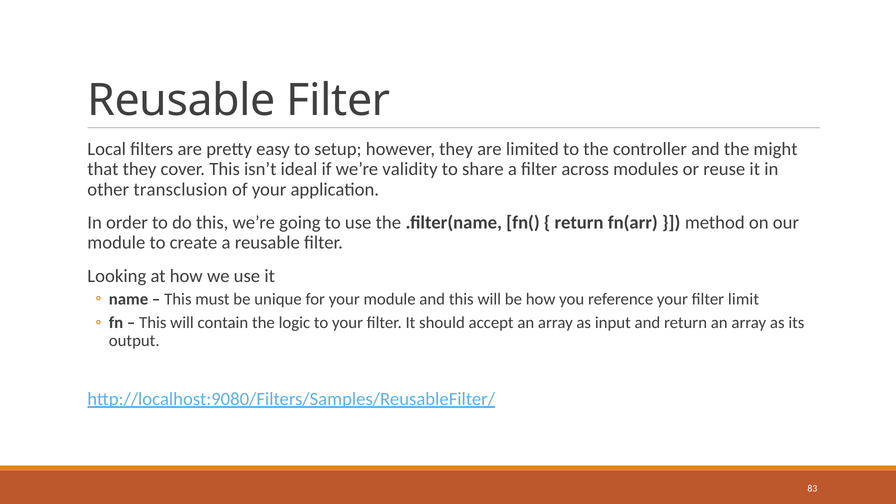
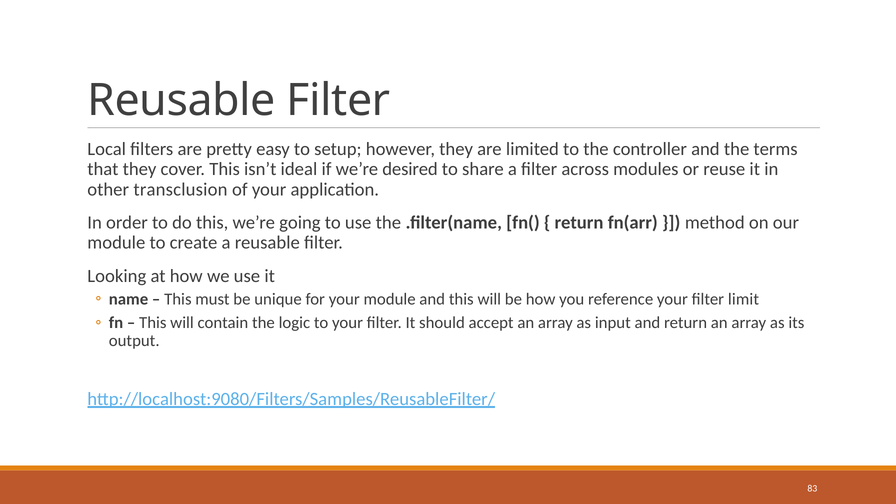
might: might -> terms
validity: validity -> desired
